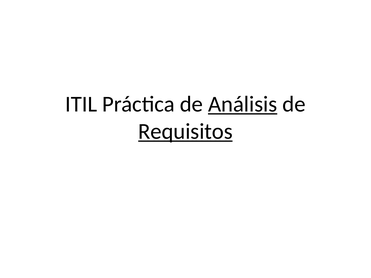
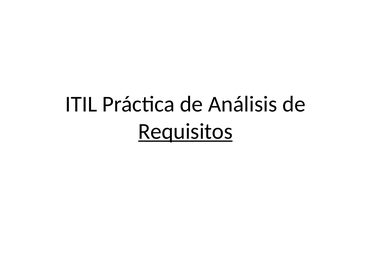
Análisis underline: present -> none
